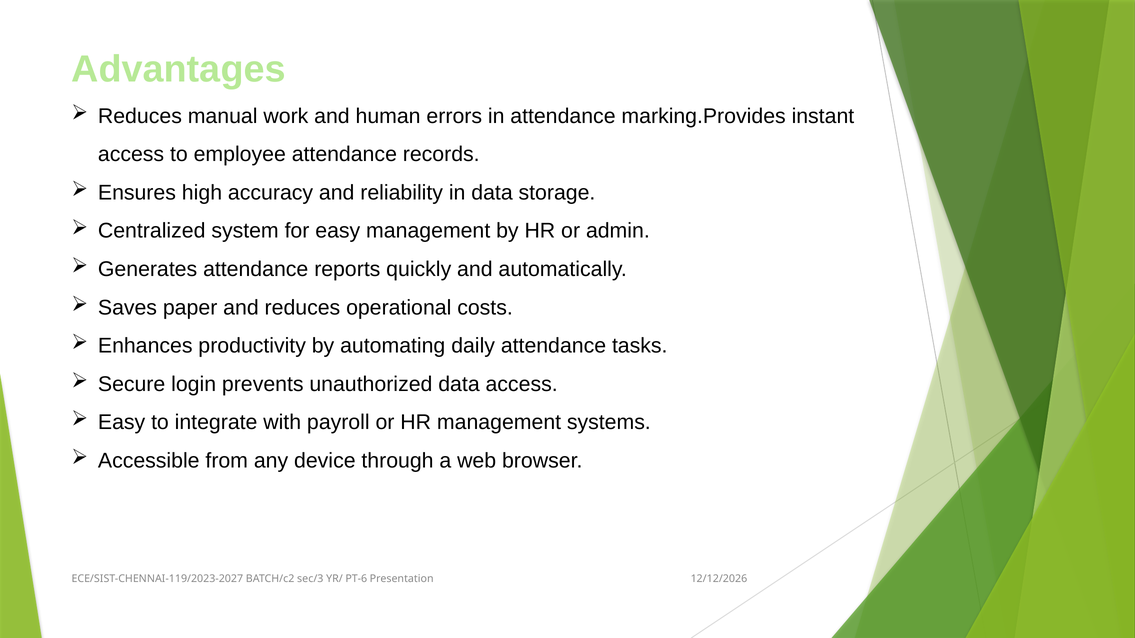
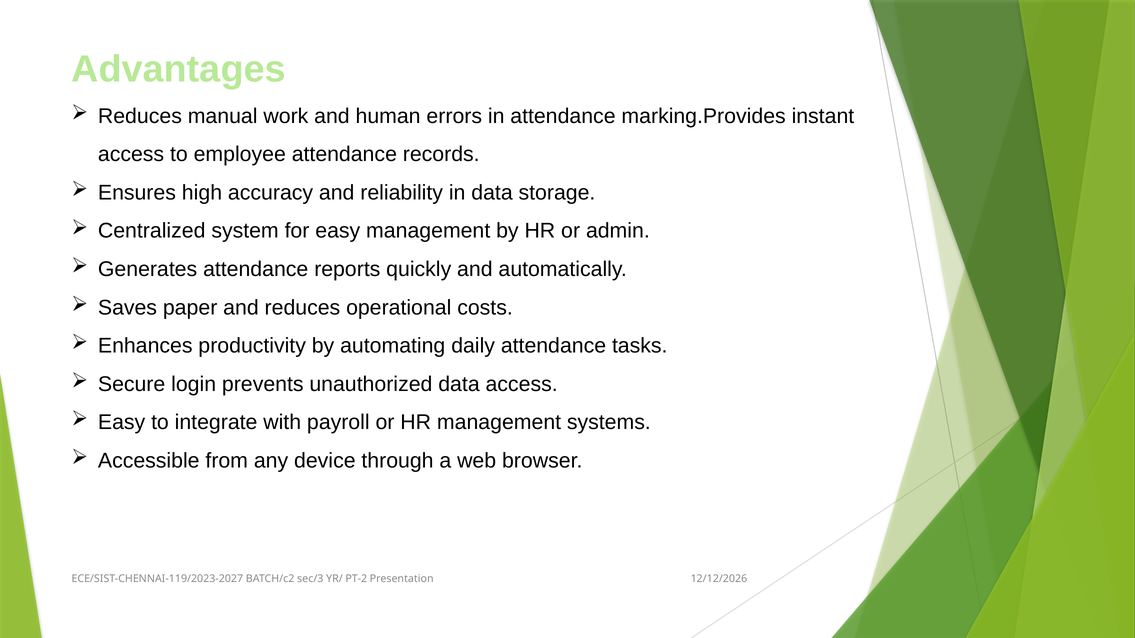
PT-6: PT-6 -> PT-2
